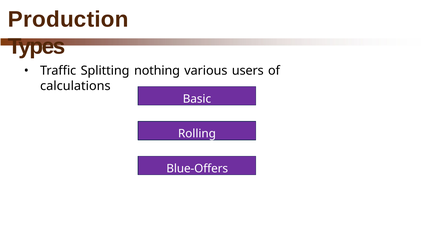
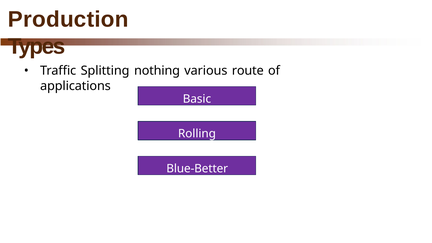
users: users -> route
calculations: calculations -> applications
Blue-Offers: Blue-Offers -> Blue-Better
